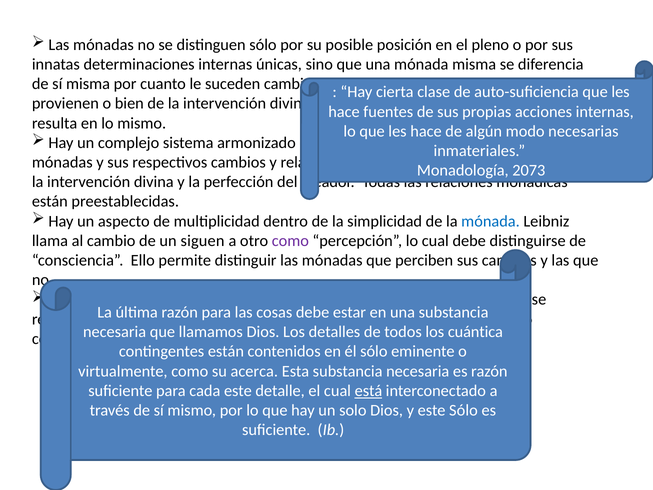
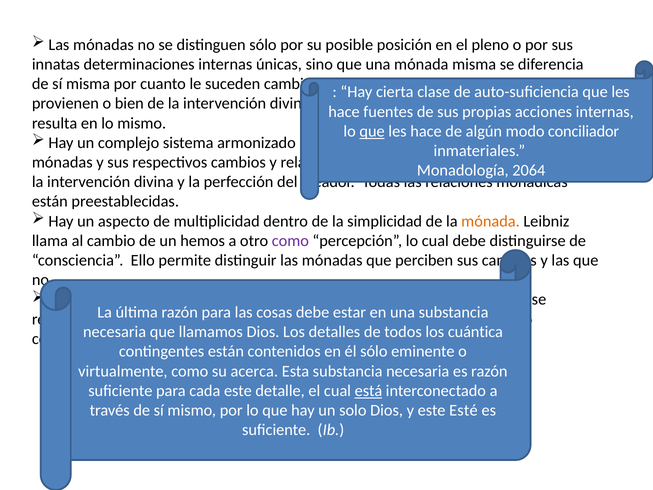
que at (372, 131) underline: none -> present
necesarias: necesarias -> conciliador
2073: 2073 -> 2064
mónada at (491, 221) colour: blue -> orange
siguen: siguen -> hemos
este Sólo: Sólo -> Esté
